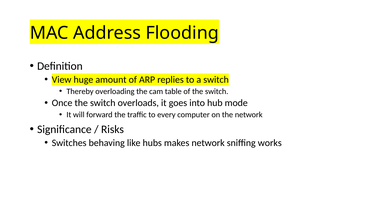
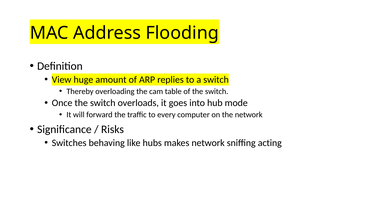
works: works -> acting
